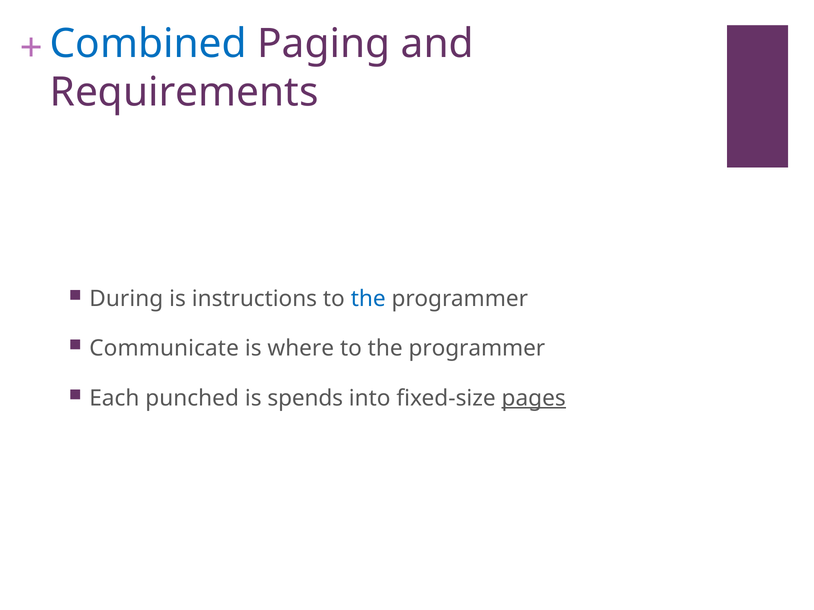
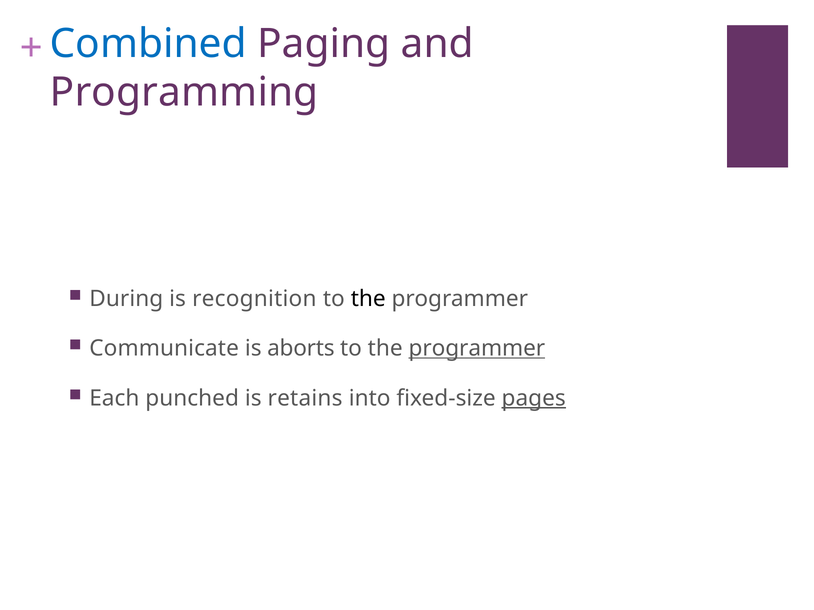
Requirements: Requirements -> Programming
instructions: instructions -> recognition
the at (368, 299) colour: blue -> black
where: where -> aborts
programmer at (477, 349) underline: none -> present
spends: spends -> retains
